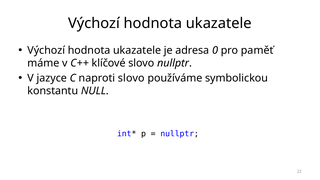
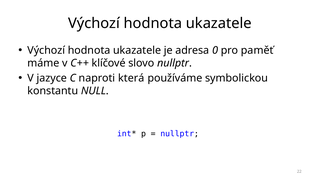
naproti slovo: slovo -> která
